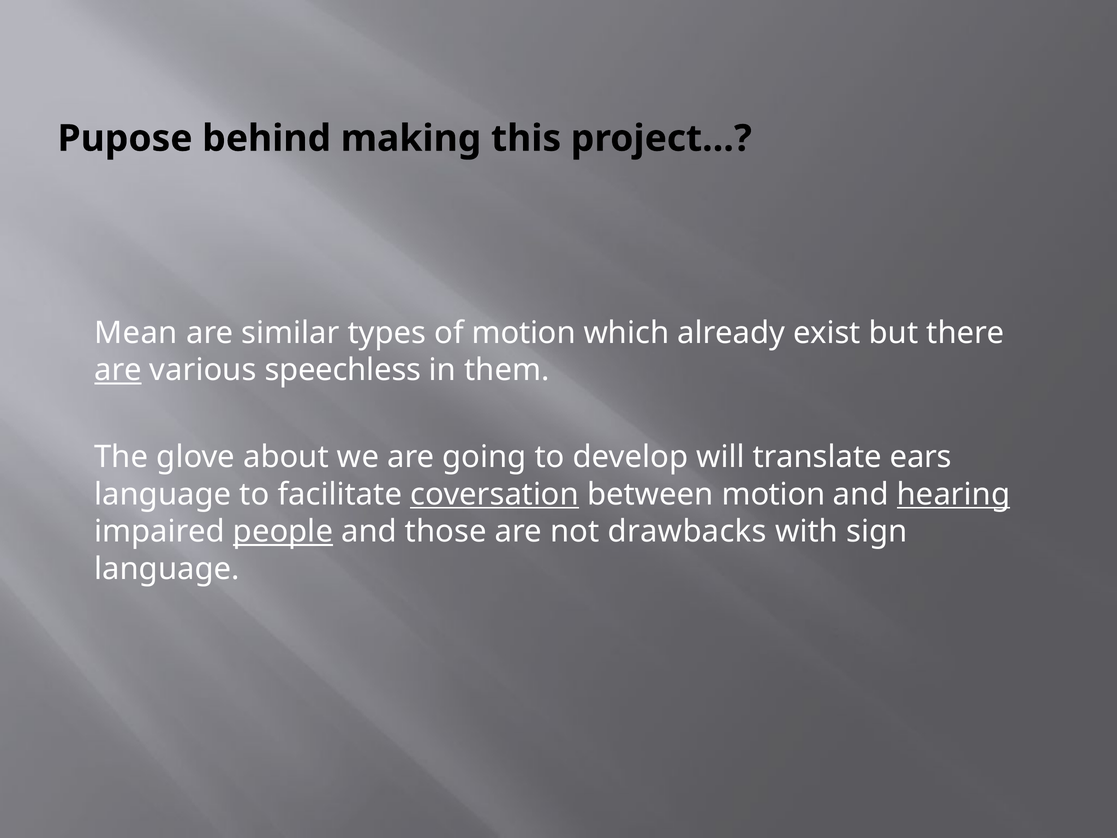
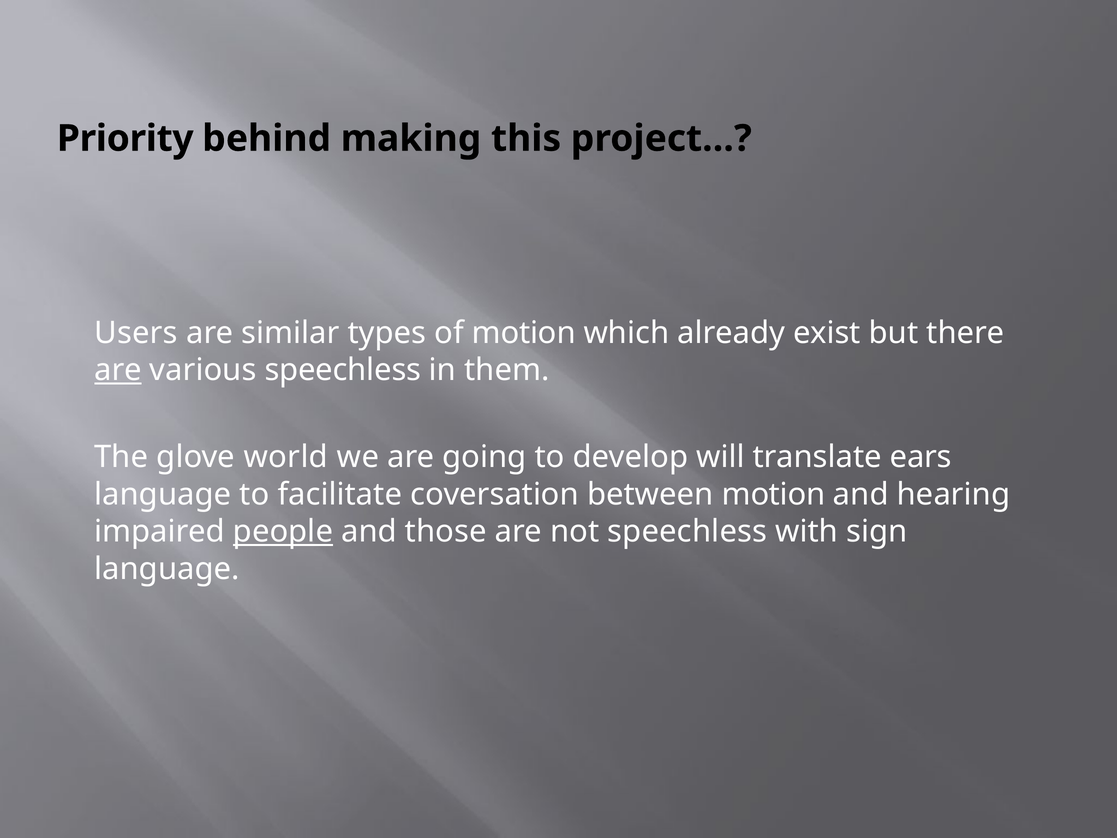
Pupose: Pupose -> Priority
Mean: Mean -> Users
about: about -> world
coversation underline: present -> none
hearing underline: present -> none
not drawbacks: drawbacks -> speechless
